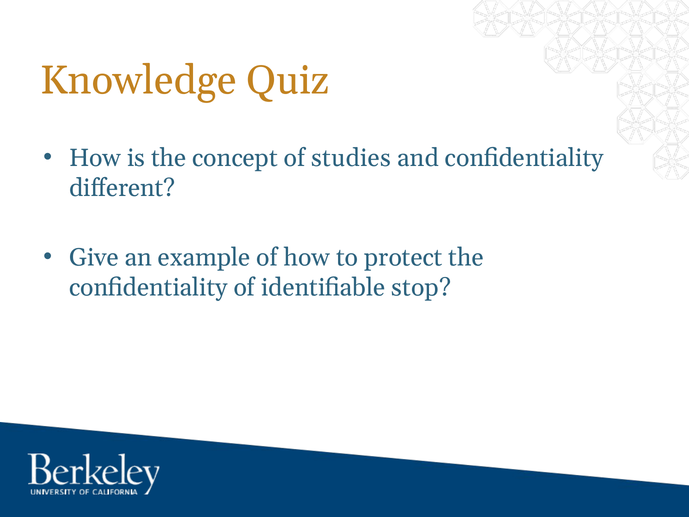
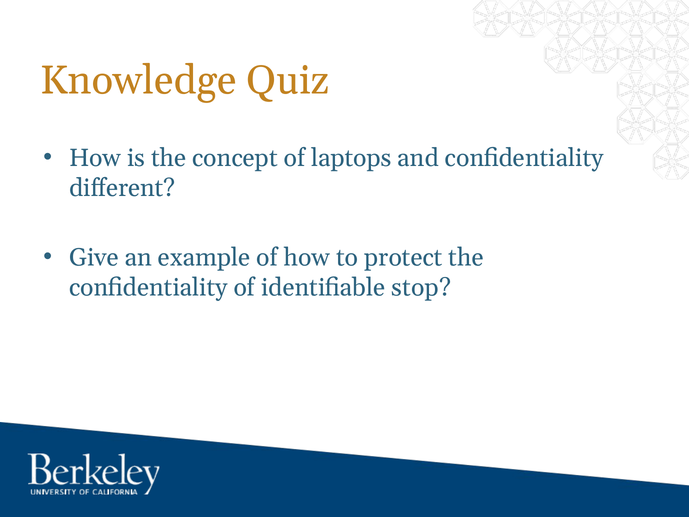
studies: studies -> laptops
